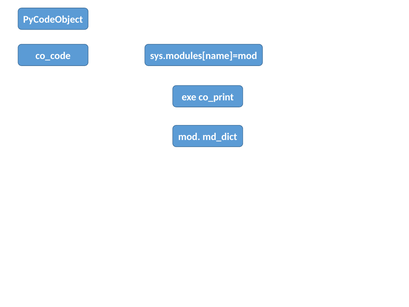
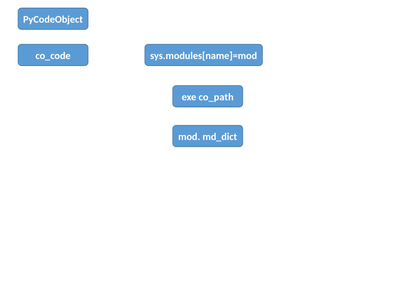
co_print: co_print -> co_path
